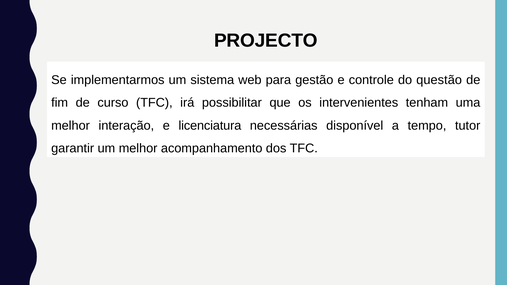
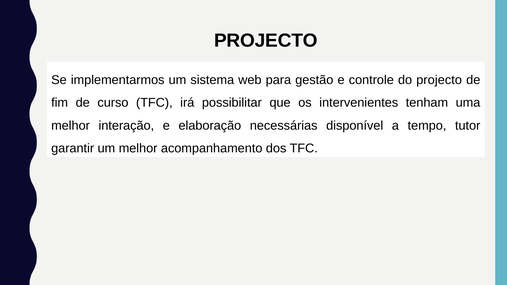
do questão: questão -> projecto
licenciatura: licenciatura -> elaboração
